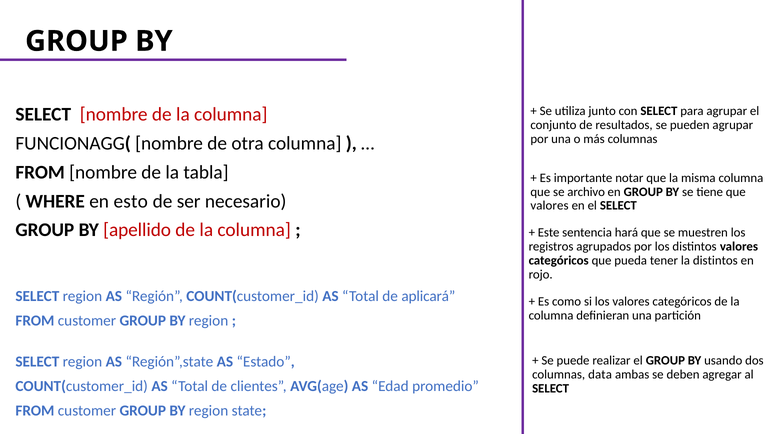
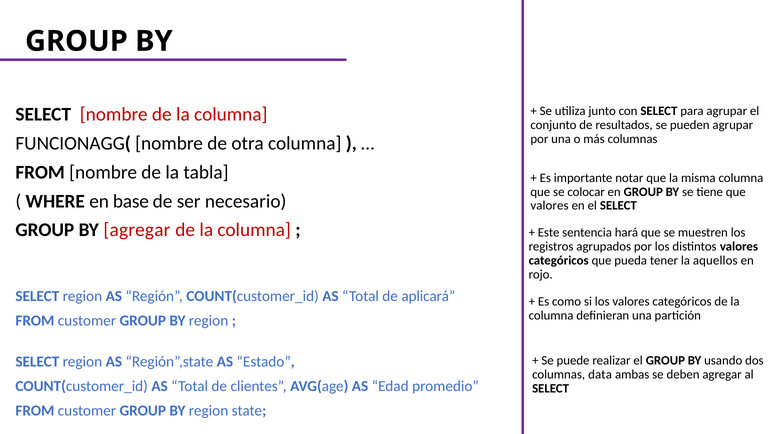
archivo: archivo -> colocar
esto: esto -> base
BY apellido: apellido -> agregar
la distintos: distintos -> aquellos
